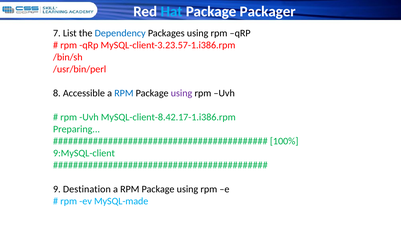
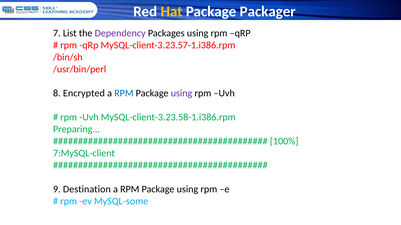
Hat colour: light blue -> yellow
Dependency colour: blue -> purple
Accessible: Accessible -> Encrypted
MySQL-client-8.42.17-1.i386.rpm: MySQL-client-8.42.17-1.i386.rpm -> MySQL-client-3.23.58-1.i386.rpm
9:MySQL-client: 9:MySQL-client -> 7:MySQL-client
MySQL-made: MySQL-made -> MySQL-some
